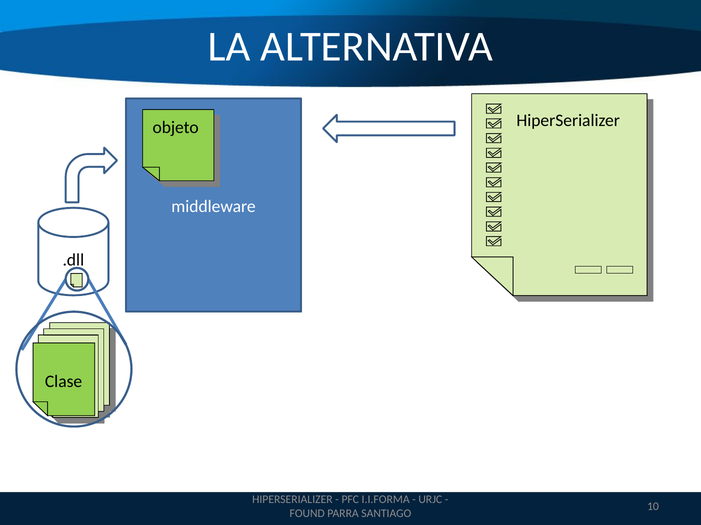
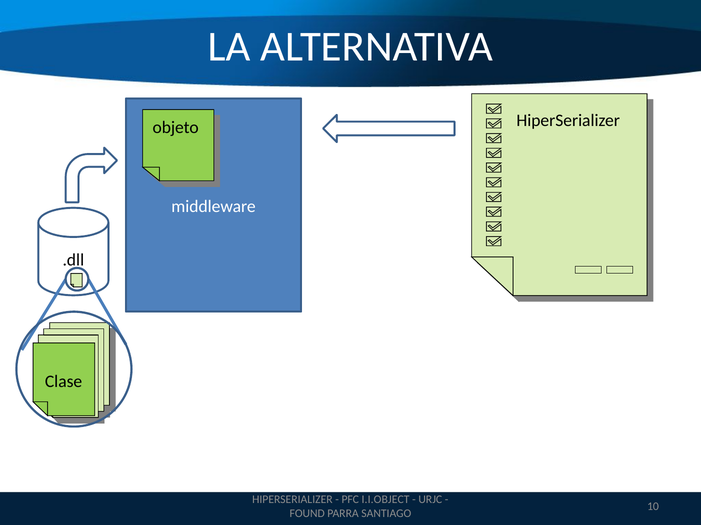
I.I.FORMA: I.I.FORMA -> I.I.OBJECT
